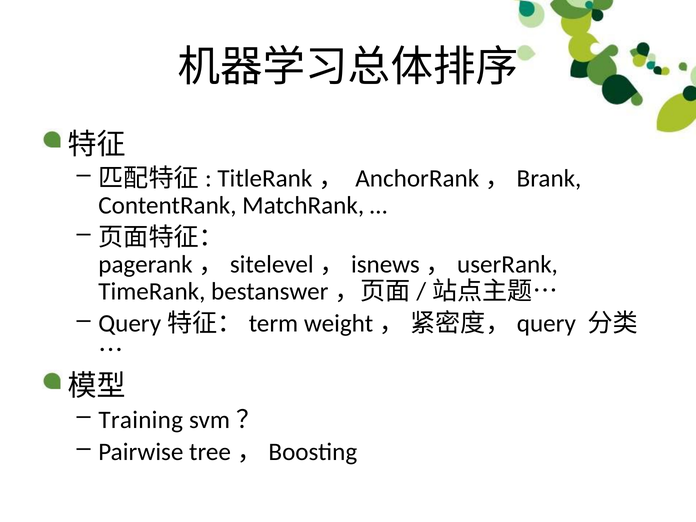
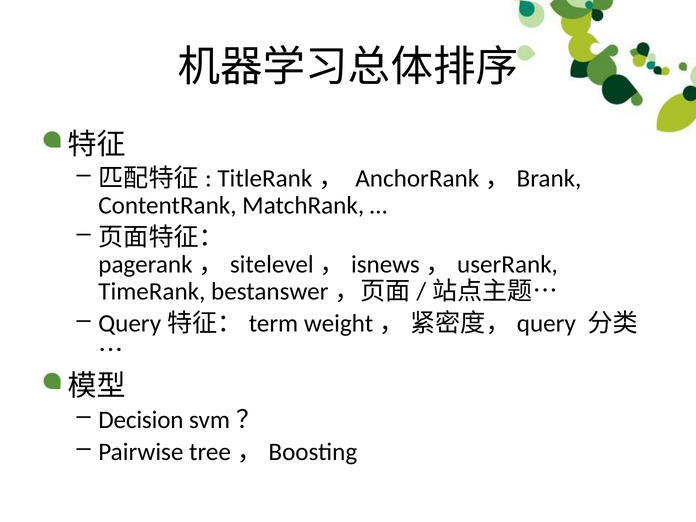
Training: Training -> Decision
